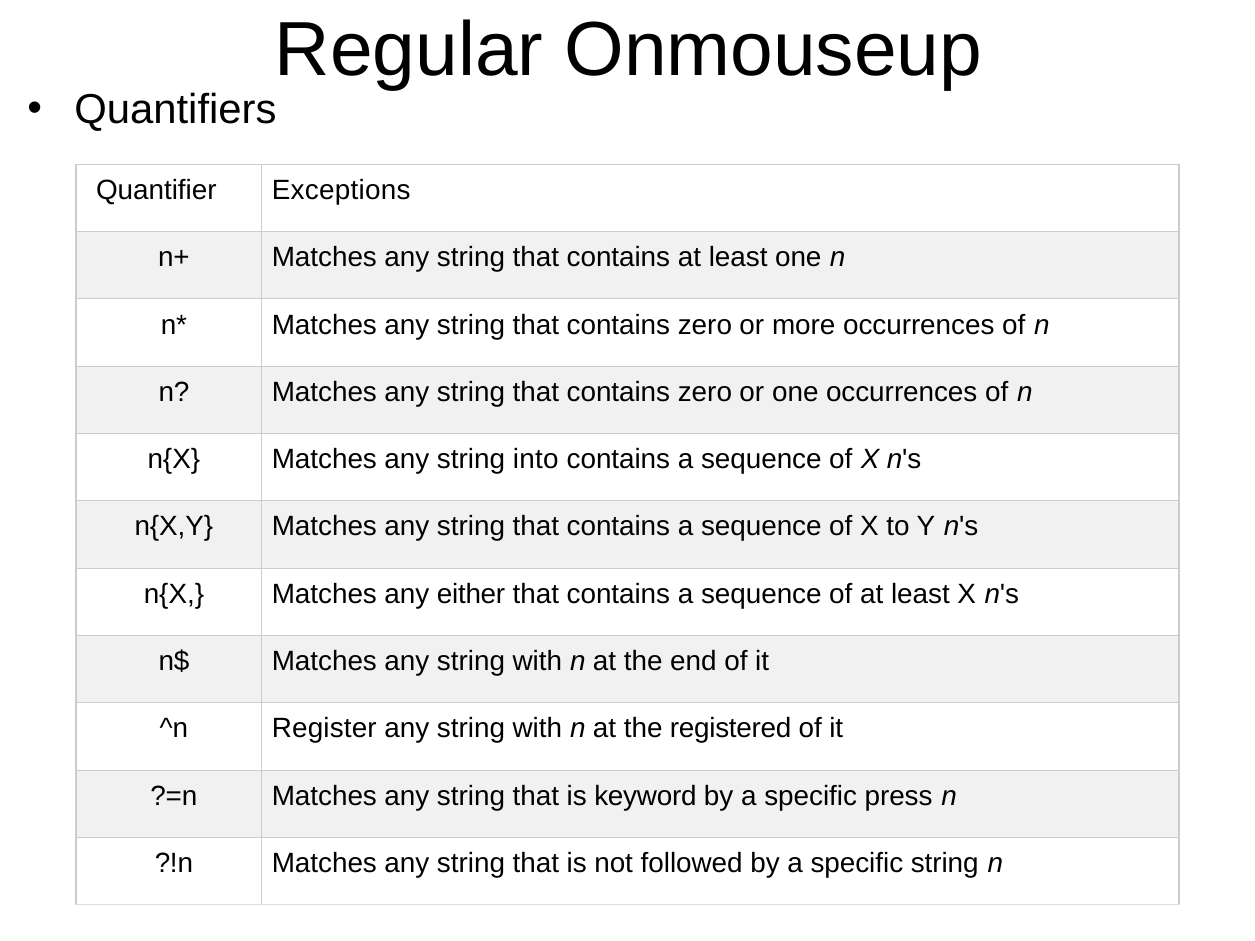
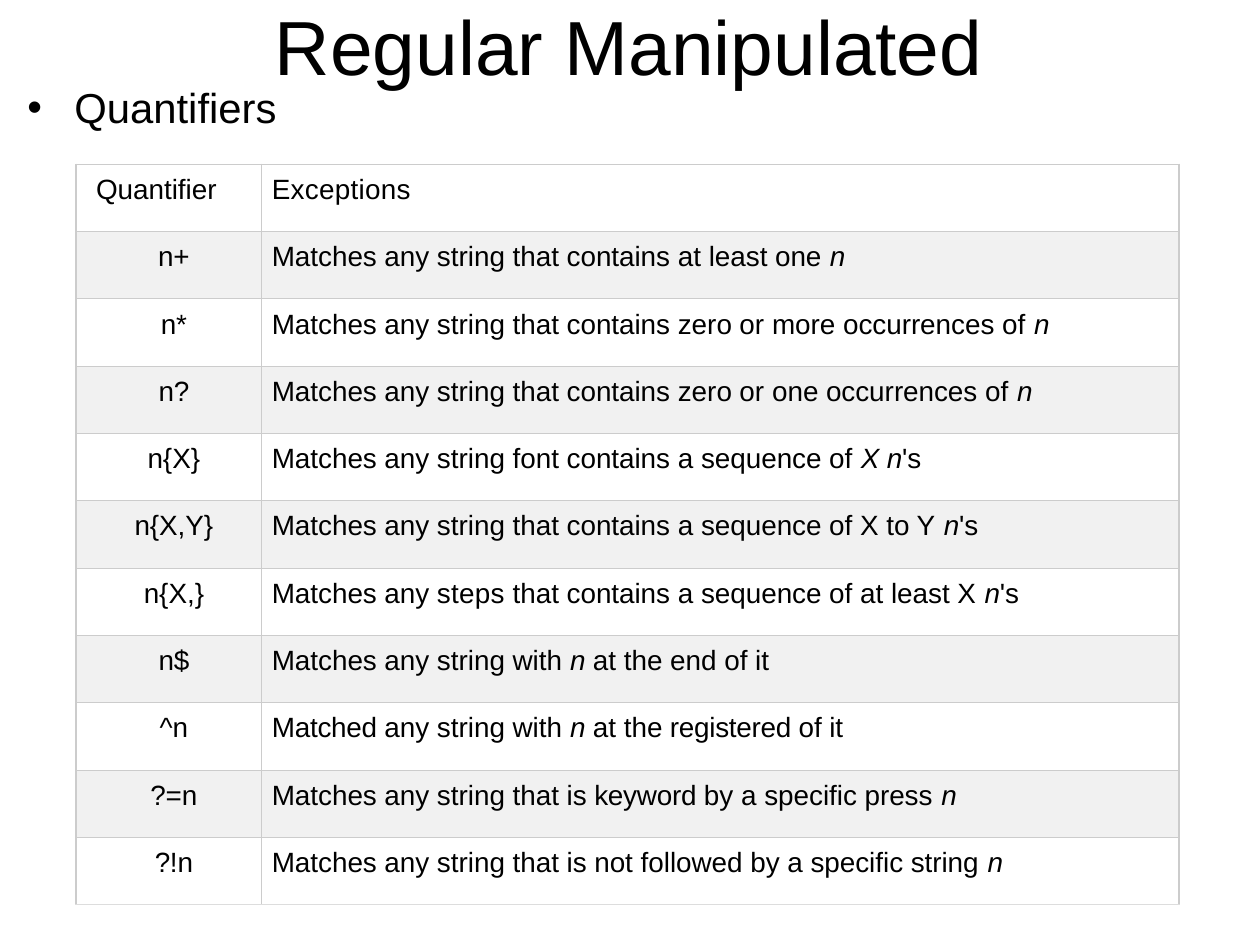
Onmouseup: Onmouseup -> Manipulated
into: into -> font
either: either -> steps
Register: Register -> Matched
